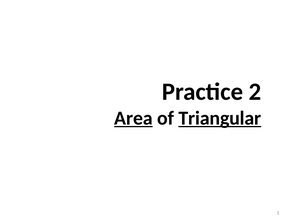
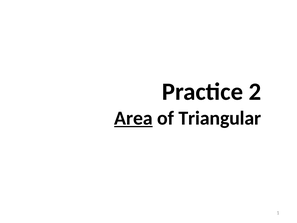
Triangular underline: present -> none
